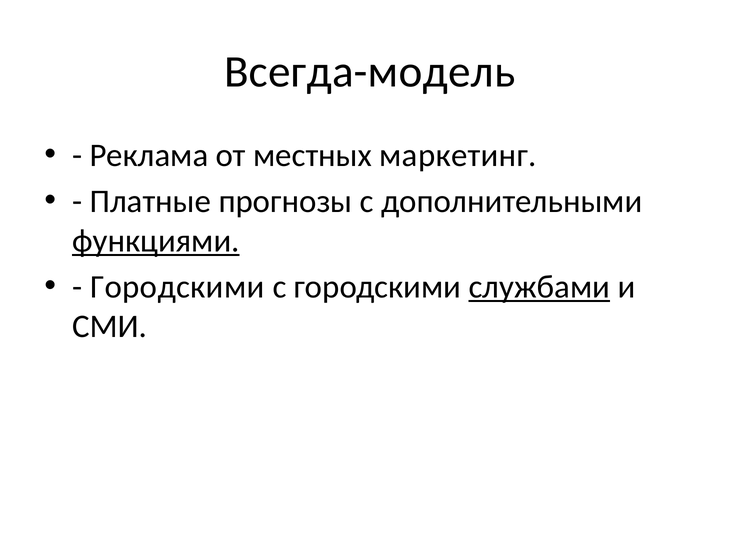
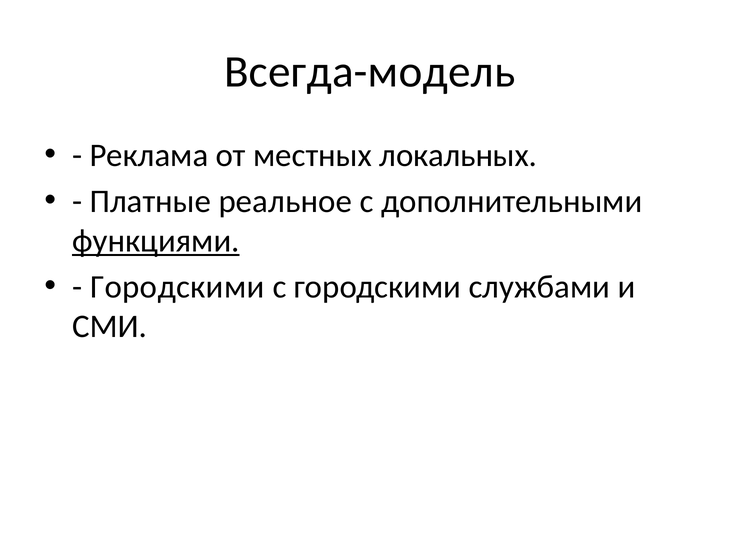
маркетинг: маркетинг -> локальных
прогнозы: прогнозы -> реальное
службами underline: present -> none
